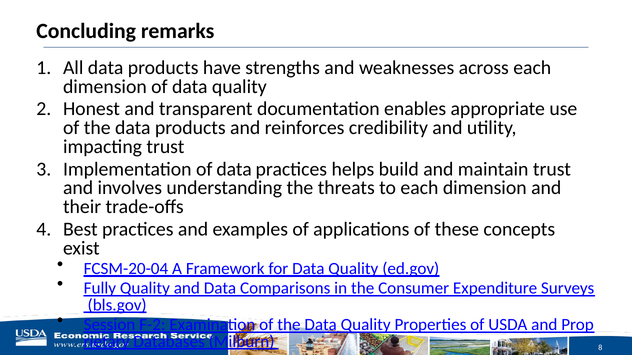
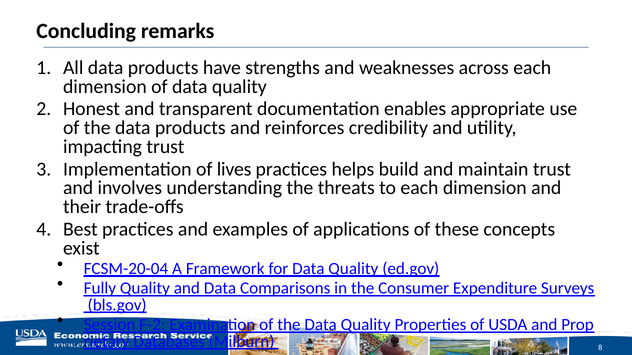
Implementation of data: data -> lives
